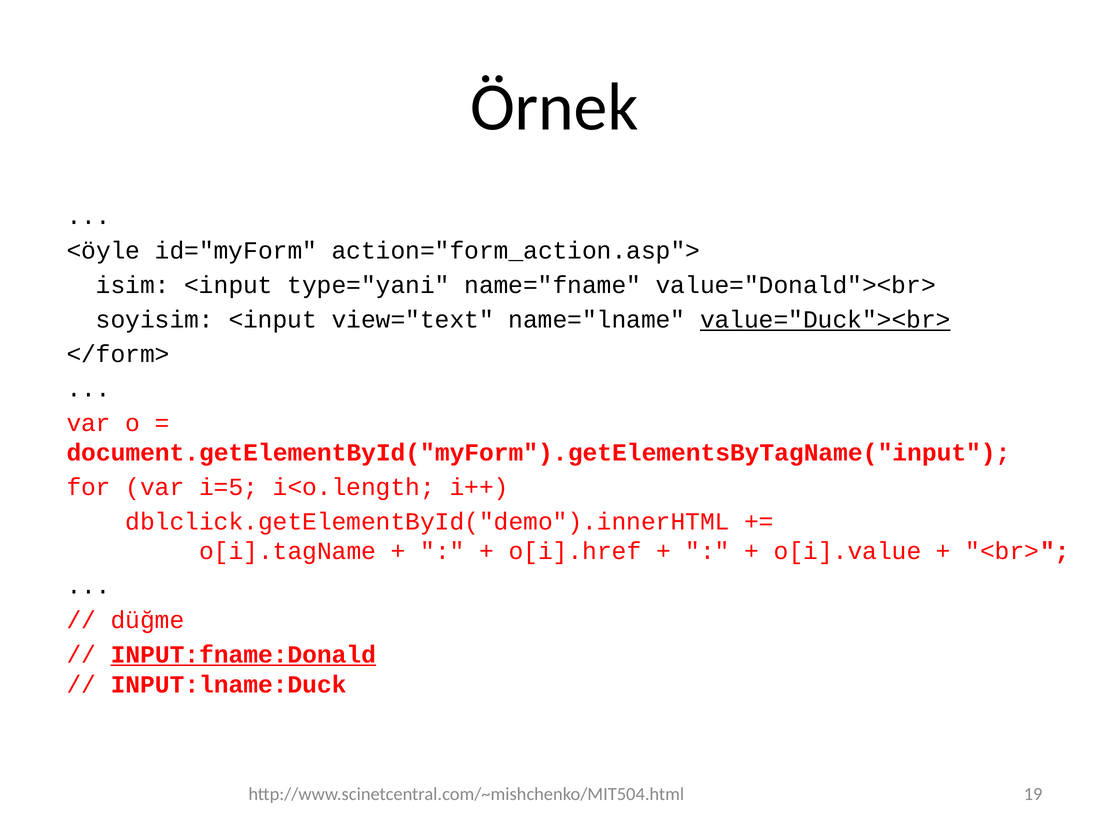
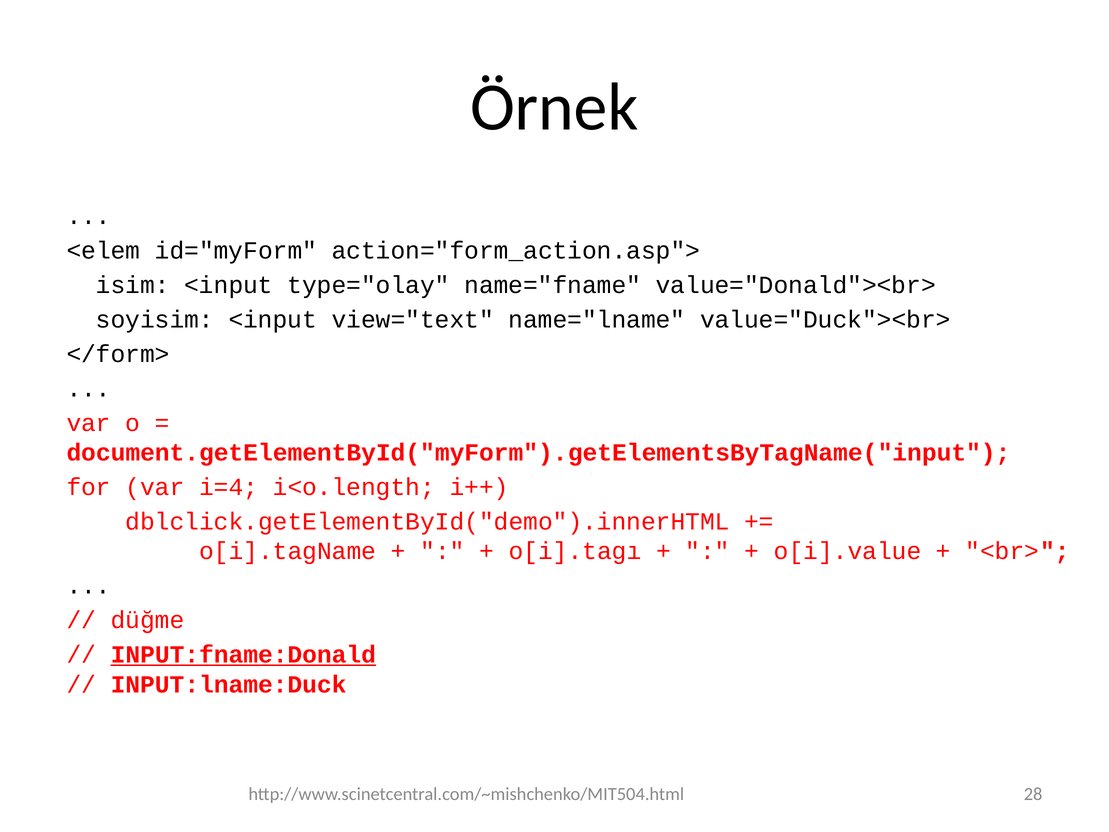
<öyle: <öyle -> <elem
type="yani: type="yani -> type="olay
value="Duck"><br> underline: present -> none
i=5: i=5 -> i=4
o[i].href: o[i].href -> o[i].tagı
19: 19 -> 28
